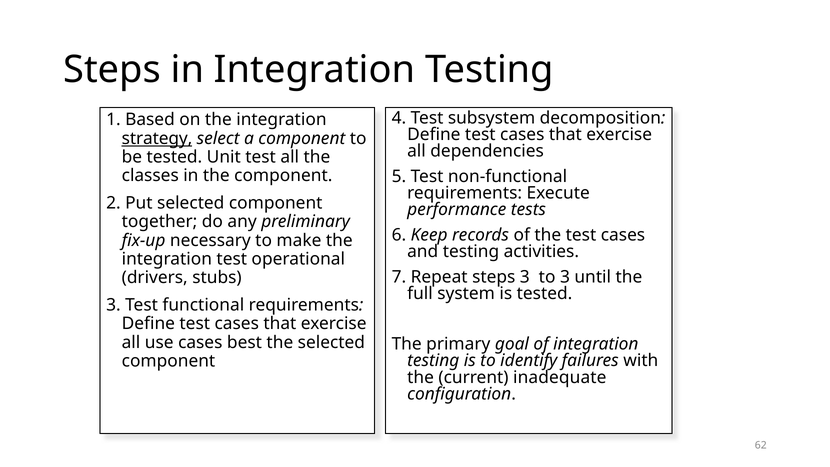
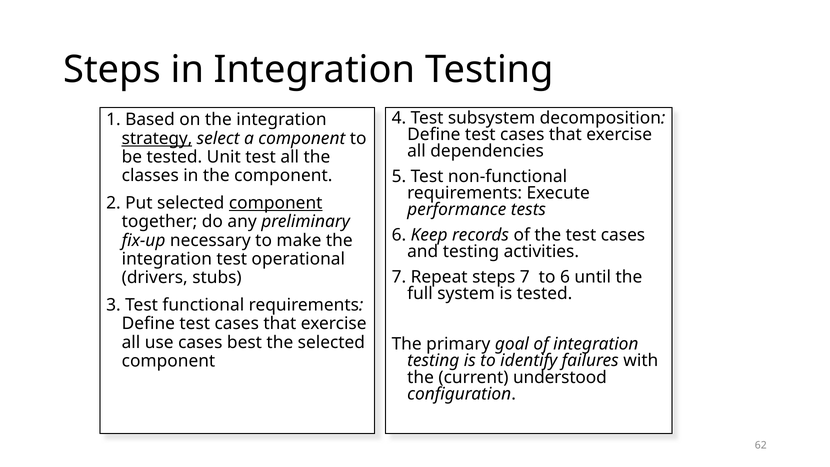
component at (276, 203) underline: none -> present
steps 3: 3 -> 7
to 3: 3 -> 6
inadequate: inadequate -> understood
